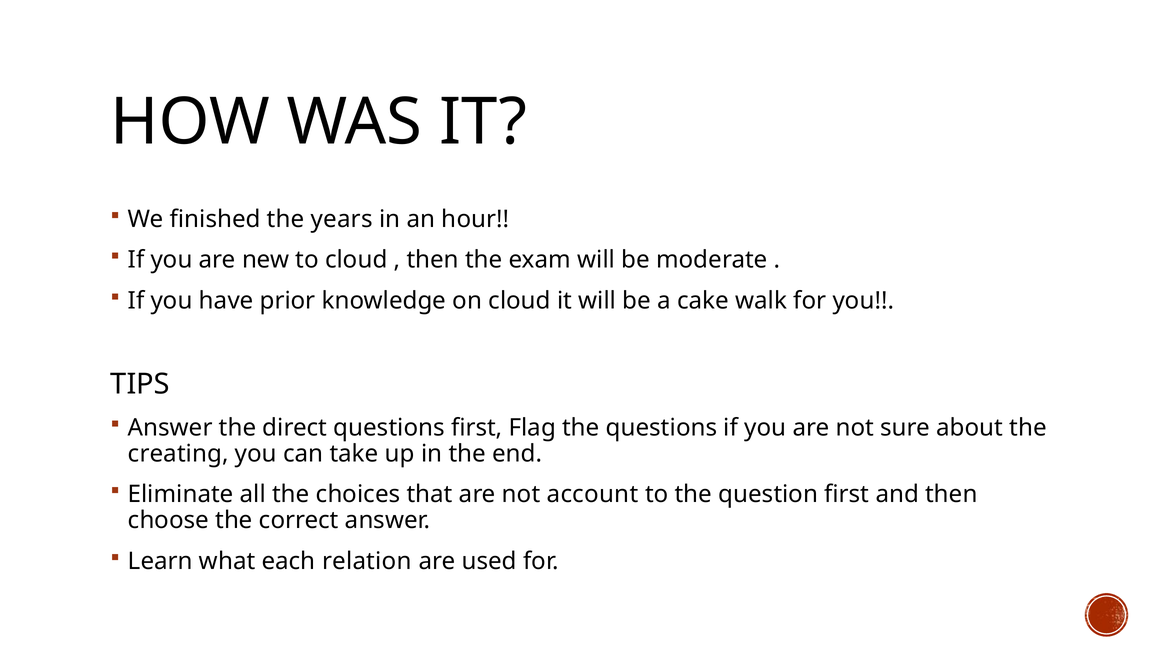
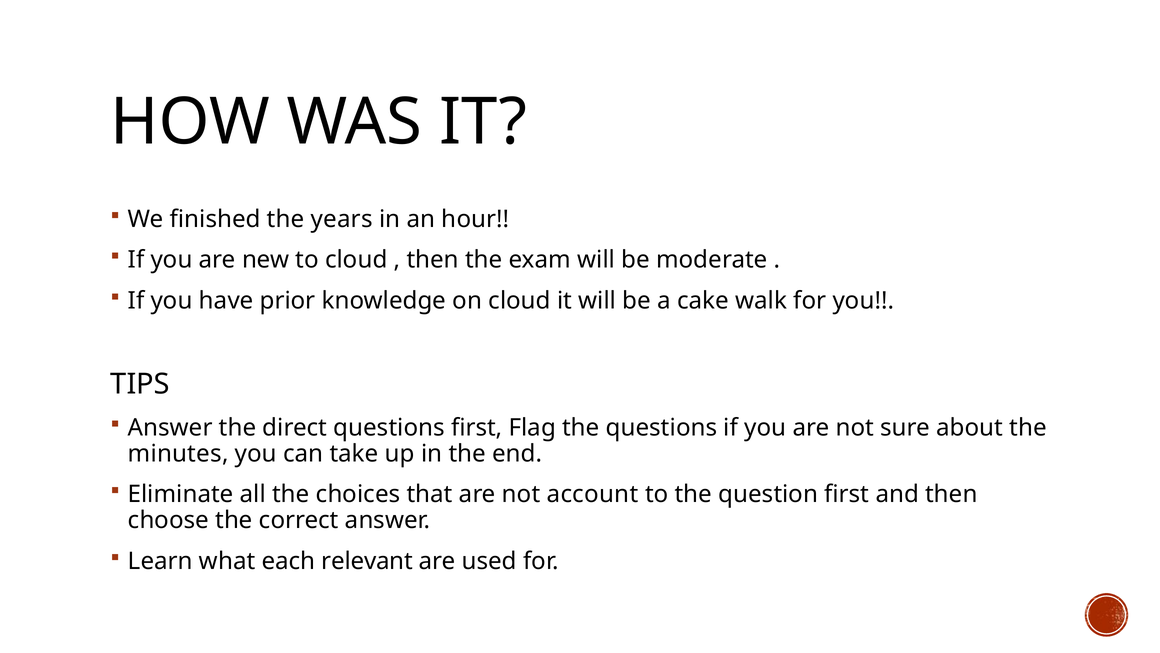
creating: creating -> minutes
relation: relation -> relevant
